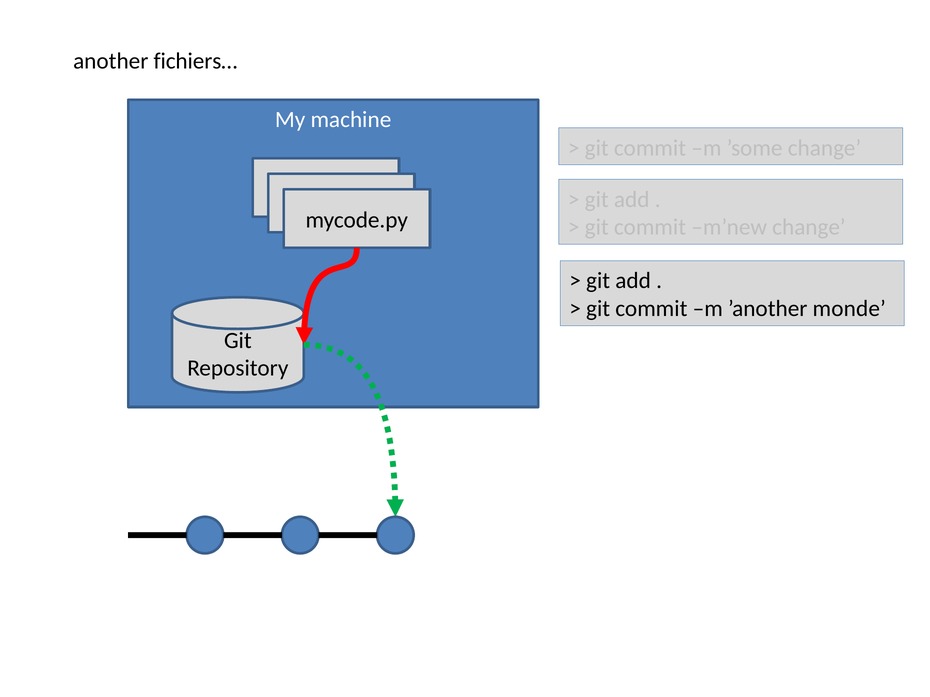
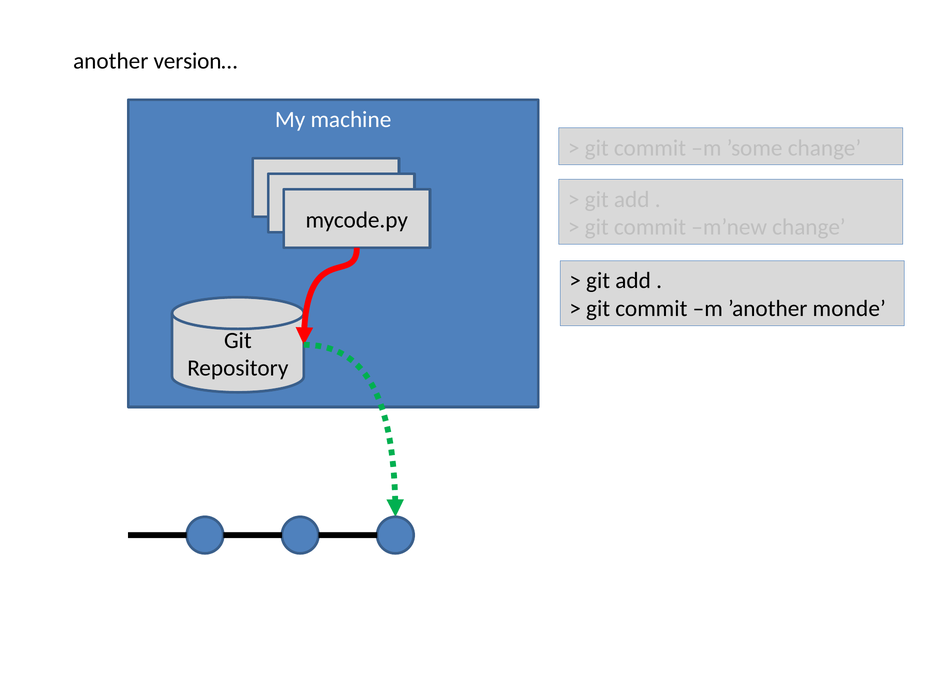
fichiers…: fichiers… -> version…
